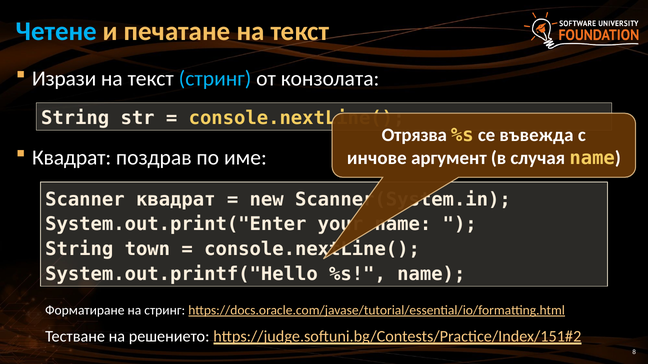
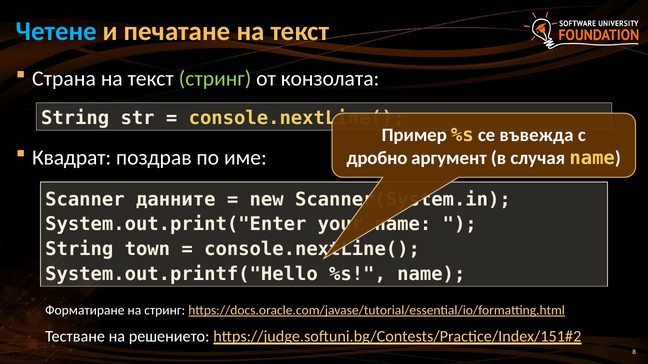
Изрази: Изрази -> Страна
стринг at (215, 79) colour: light blue -> light green
Отрязва: Отрязва -> Пример
инчове: инчове -> дробно
Scanner квадрат: квадрат -> данните
